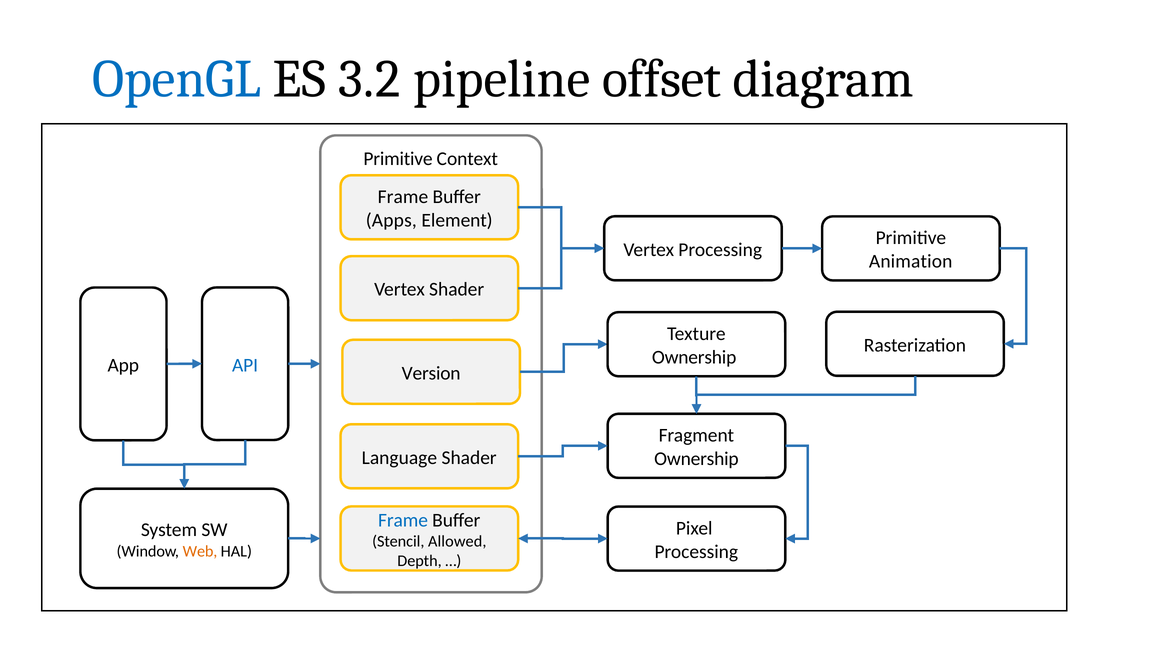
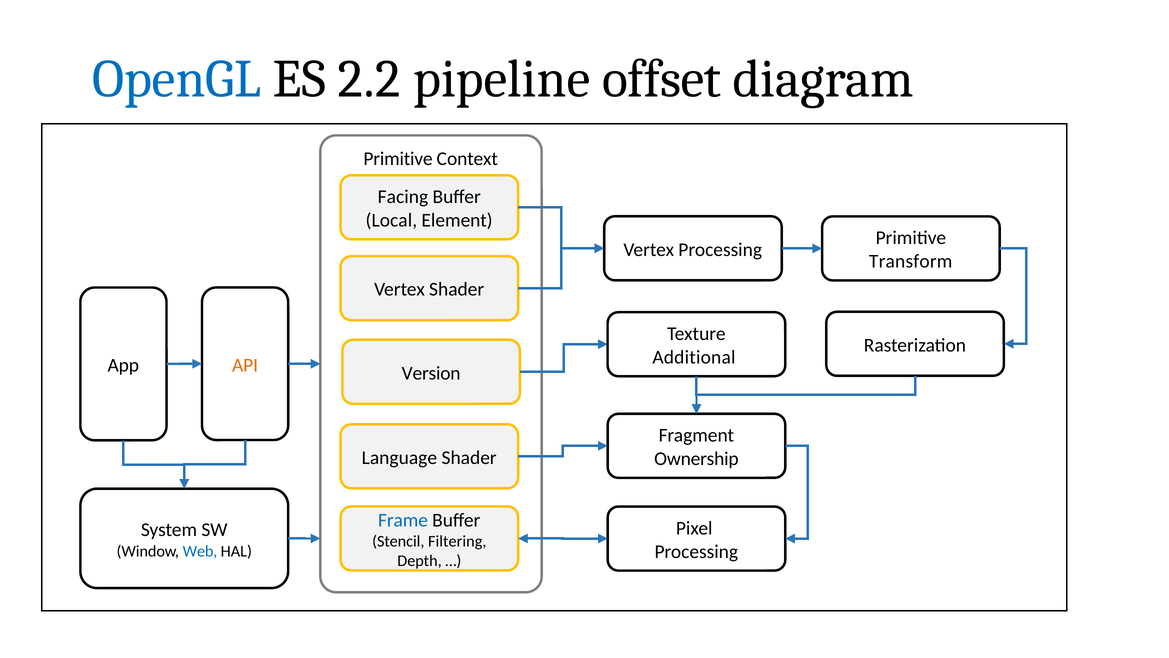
3.2: 3.2 -> 2.2
Frame at (403, 197): Frame -> Facing
Apps: Apps -> Local
Animation: Animation -> Transform
Ownership at (694, 357): Ownership -> Additional
API colour: blue -> orange
Allowed: Allowed -> Filtering
Web colour: orange -> blue
